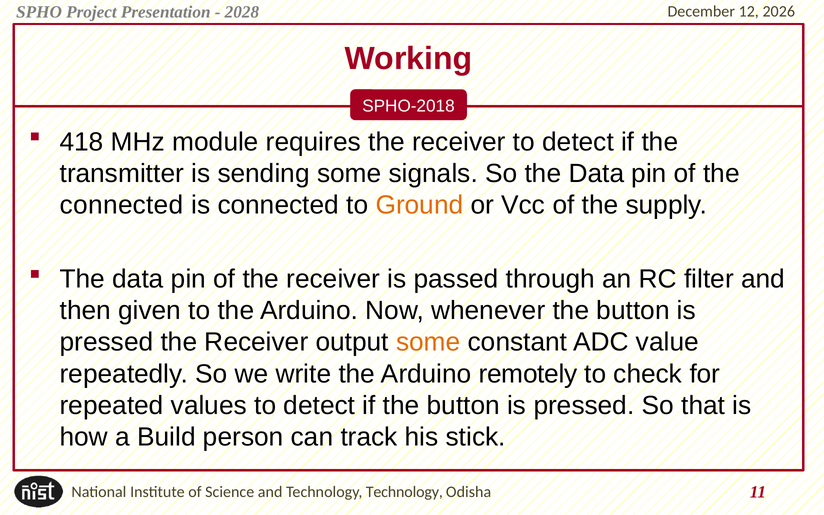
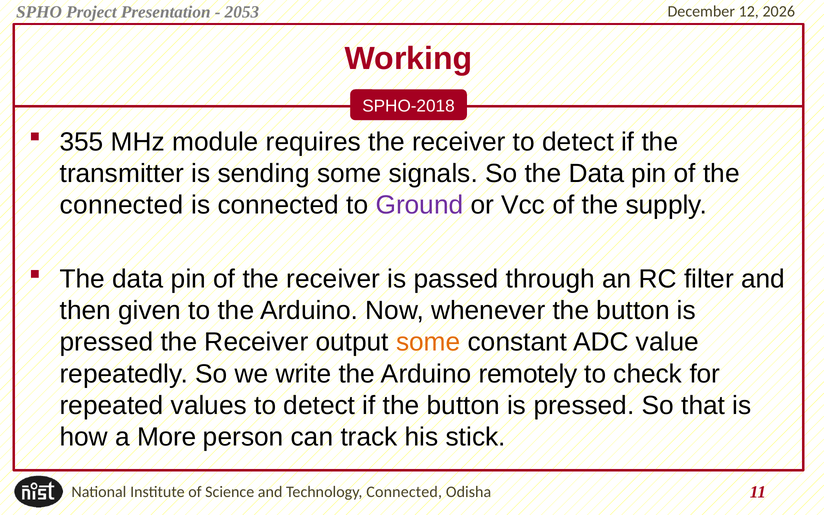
2028: 2028 -> 2053
418: 418 -> 355
Ground colour: orange -> purple
Build: Build -> More
Technology Technology: Technology -> Connected
